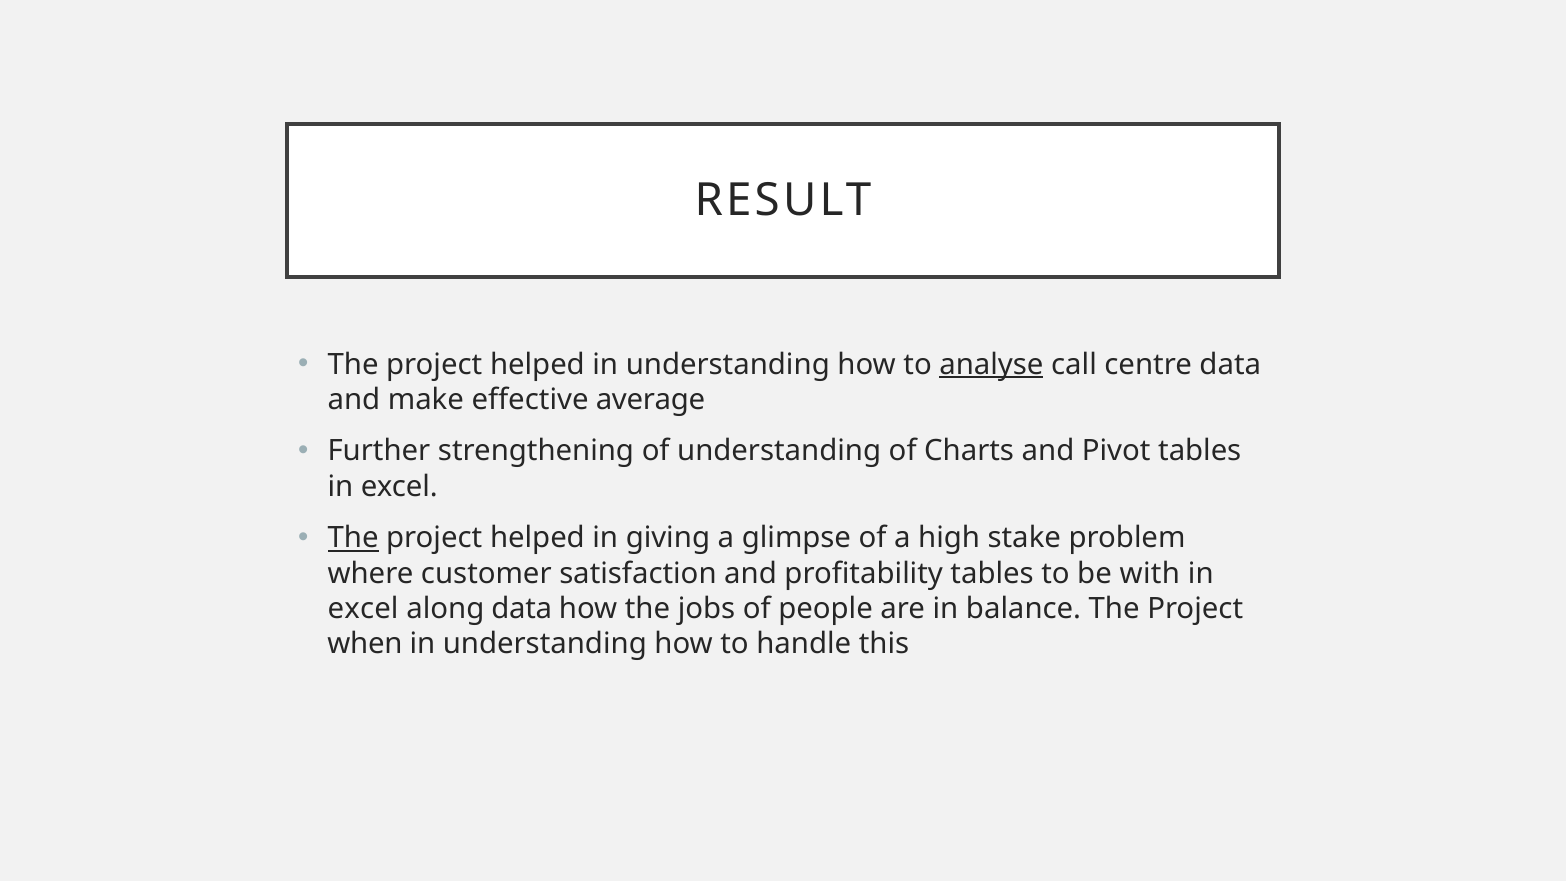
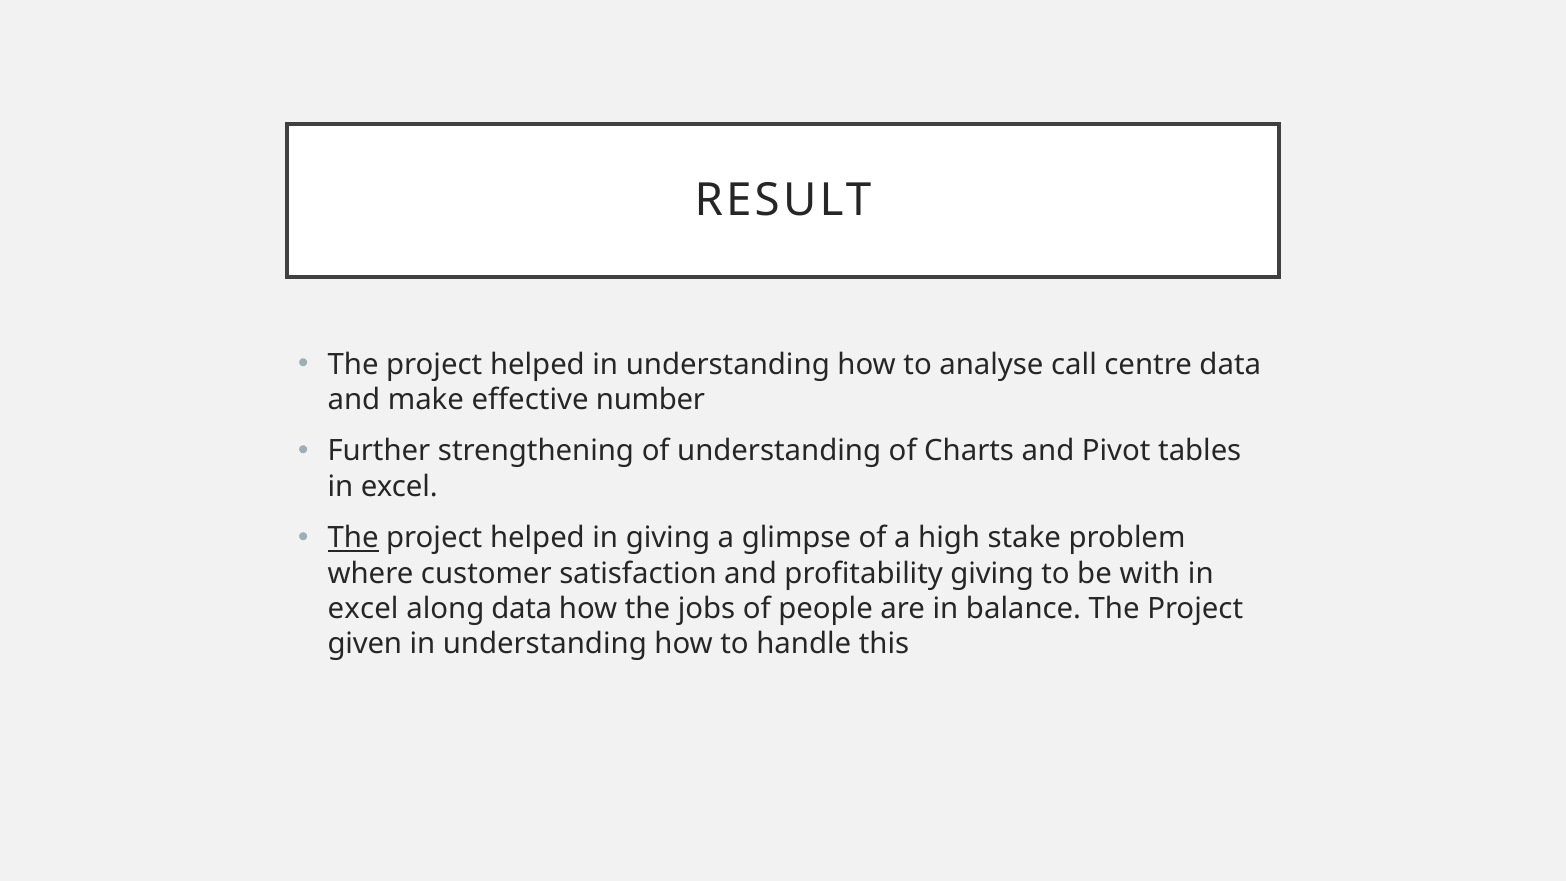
analyse underline: present -> none
average: average -> number
profitability tables: tables -> giving
when: when -> given
